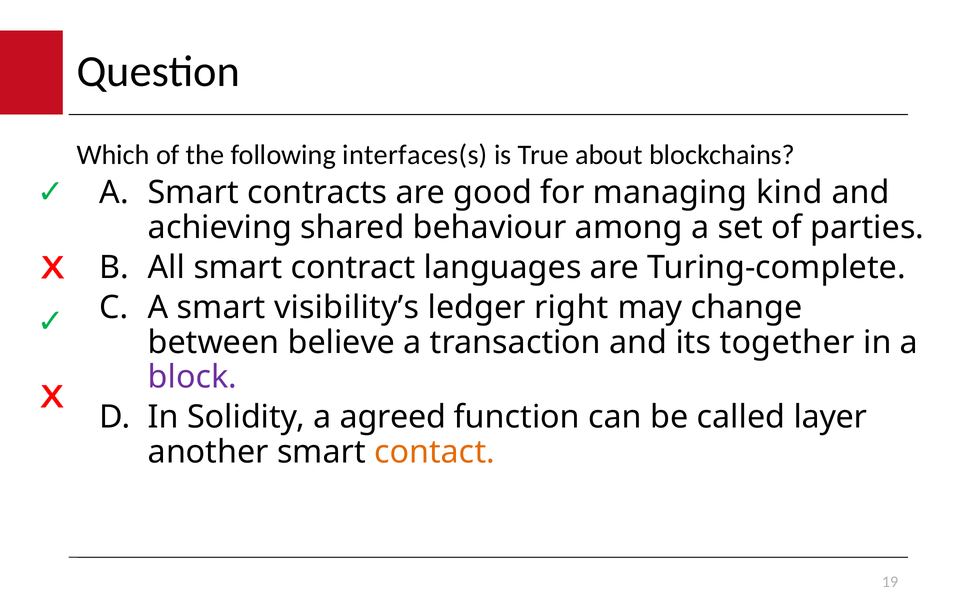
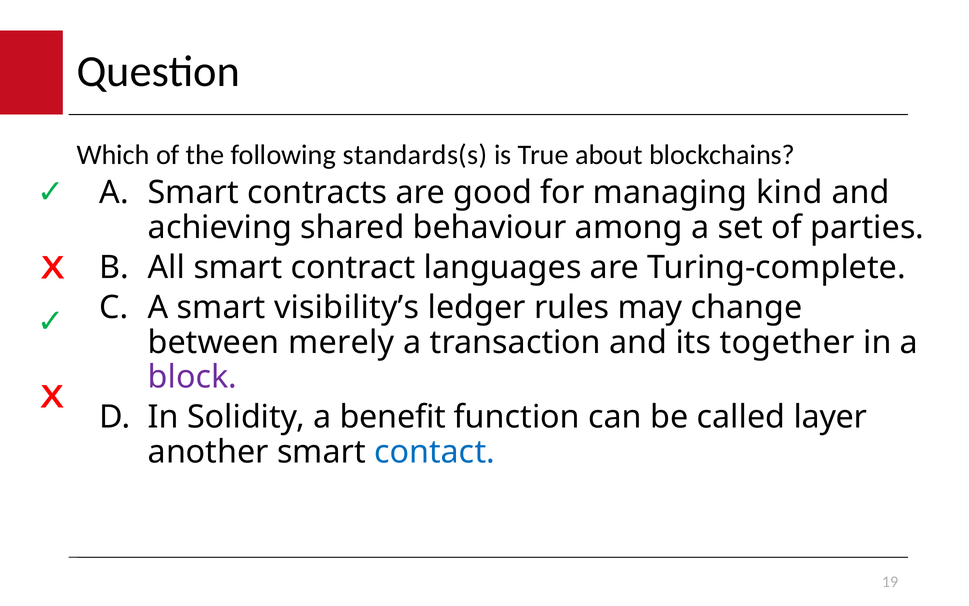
interfaces(s: interfaces(s -> standards(s
right: right -> rules
believe: believe -> merely
agreed: agreed -> benefit
contact colour: orange -> blue
